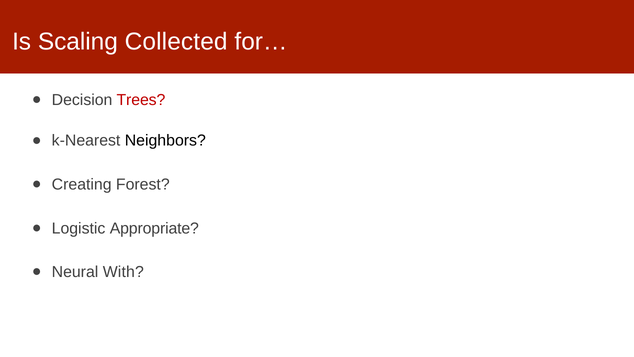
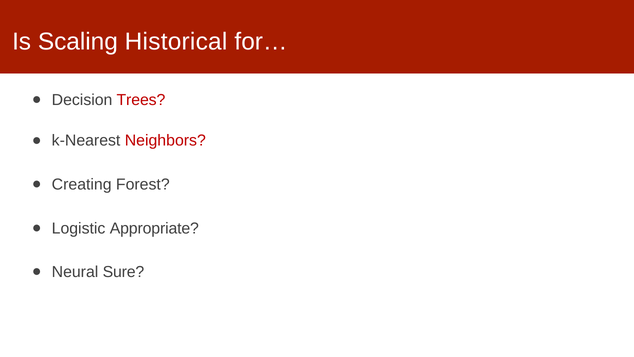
Collected: Collected -> Historical
Neighbors colour: black -> red
With: With -> Sure
